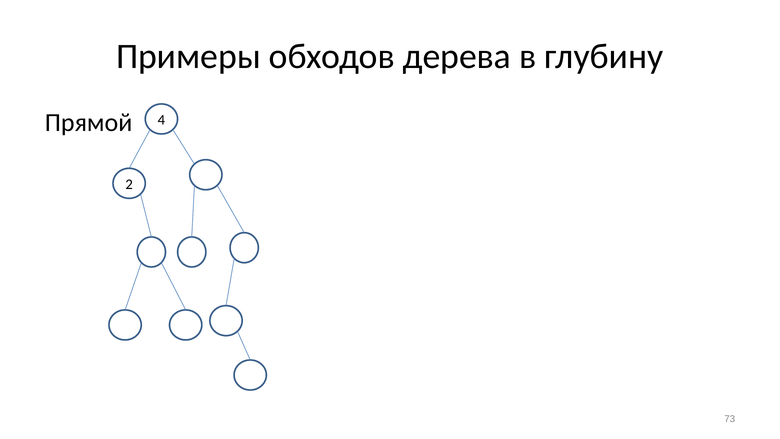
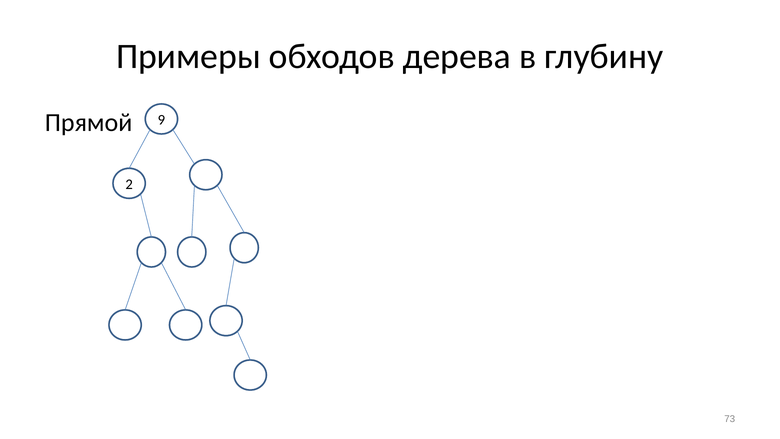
Прямой 4: 4 -> 9
